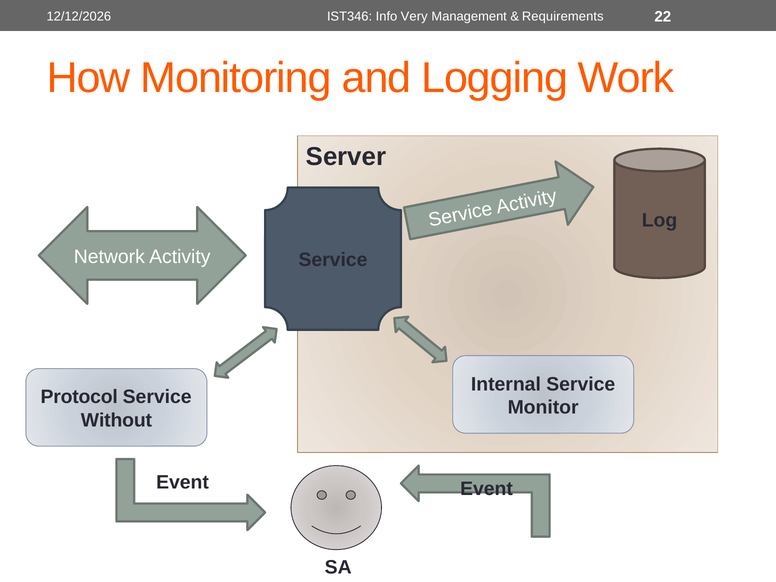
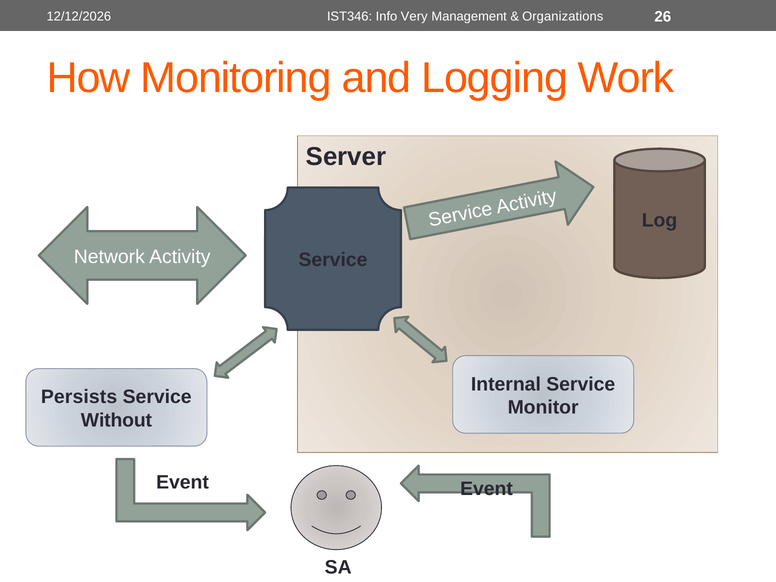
Requirements: Requirements -> Organizations
22: 22 -> 26
Protocol: Protocol -> Persists
